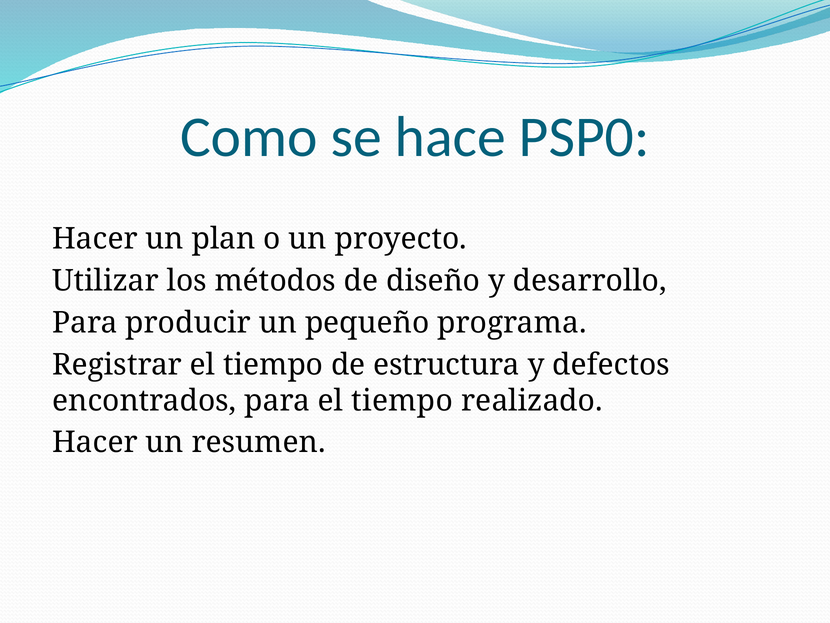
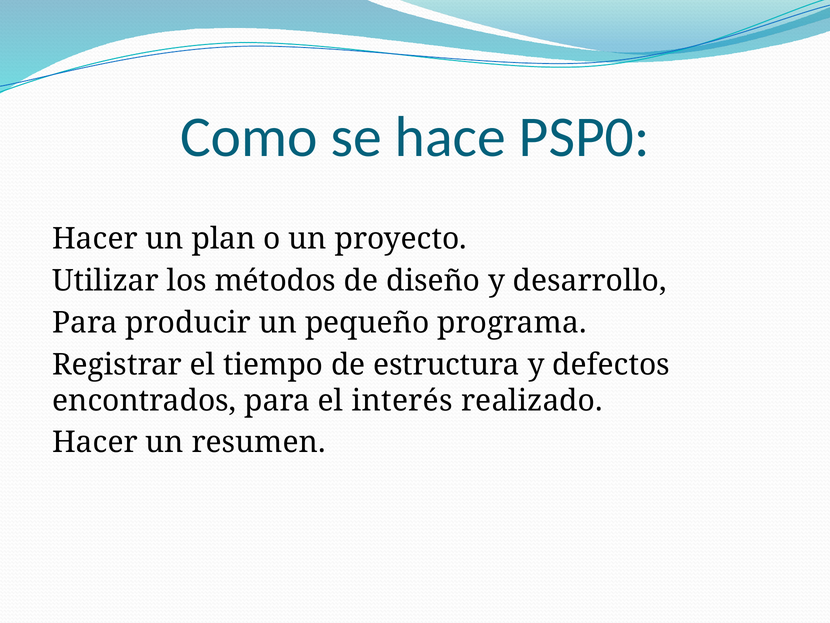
para el tiempo: tiempo -> interés
